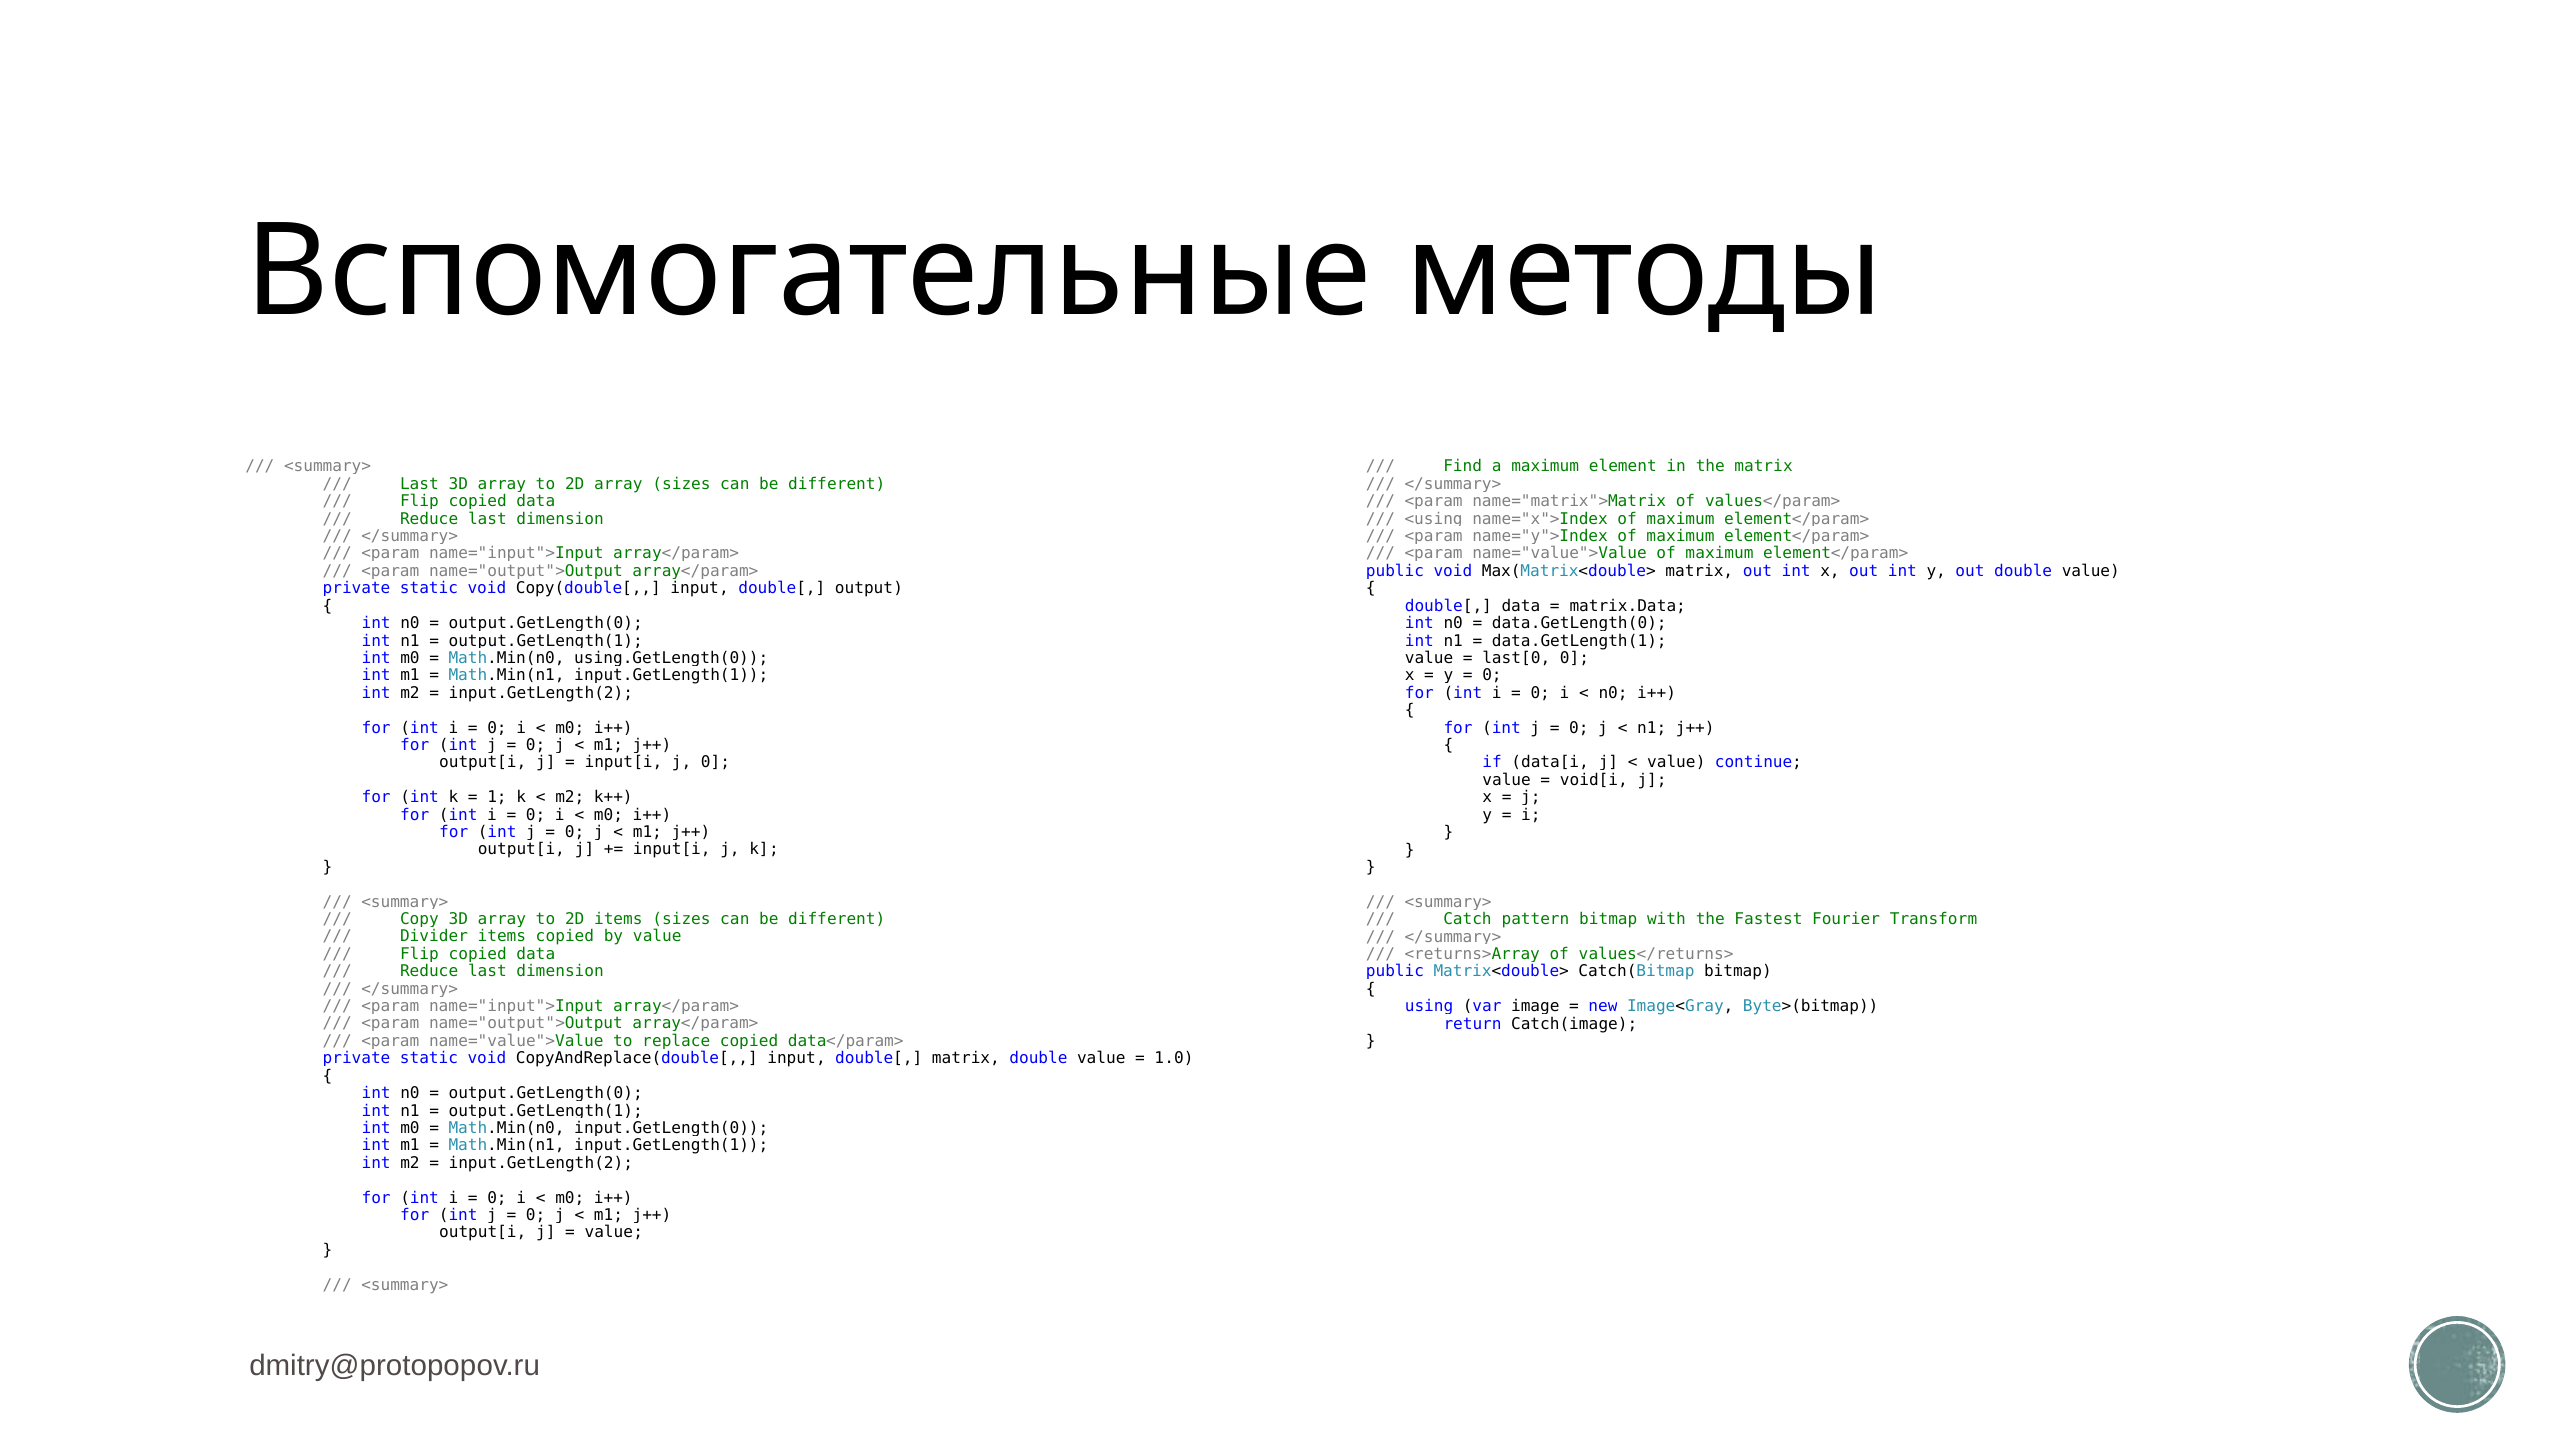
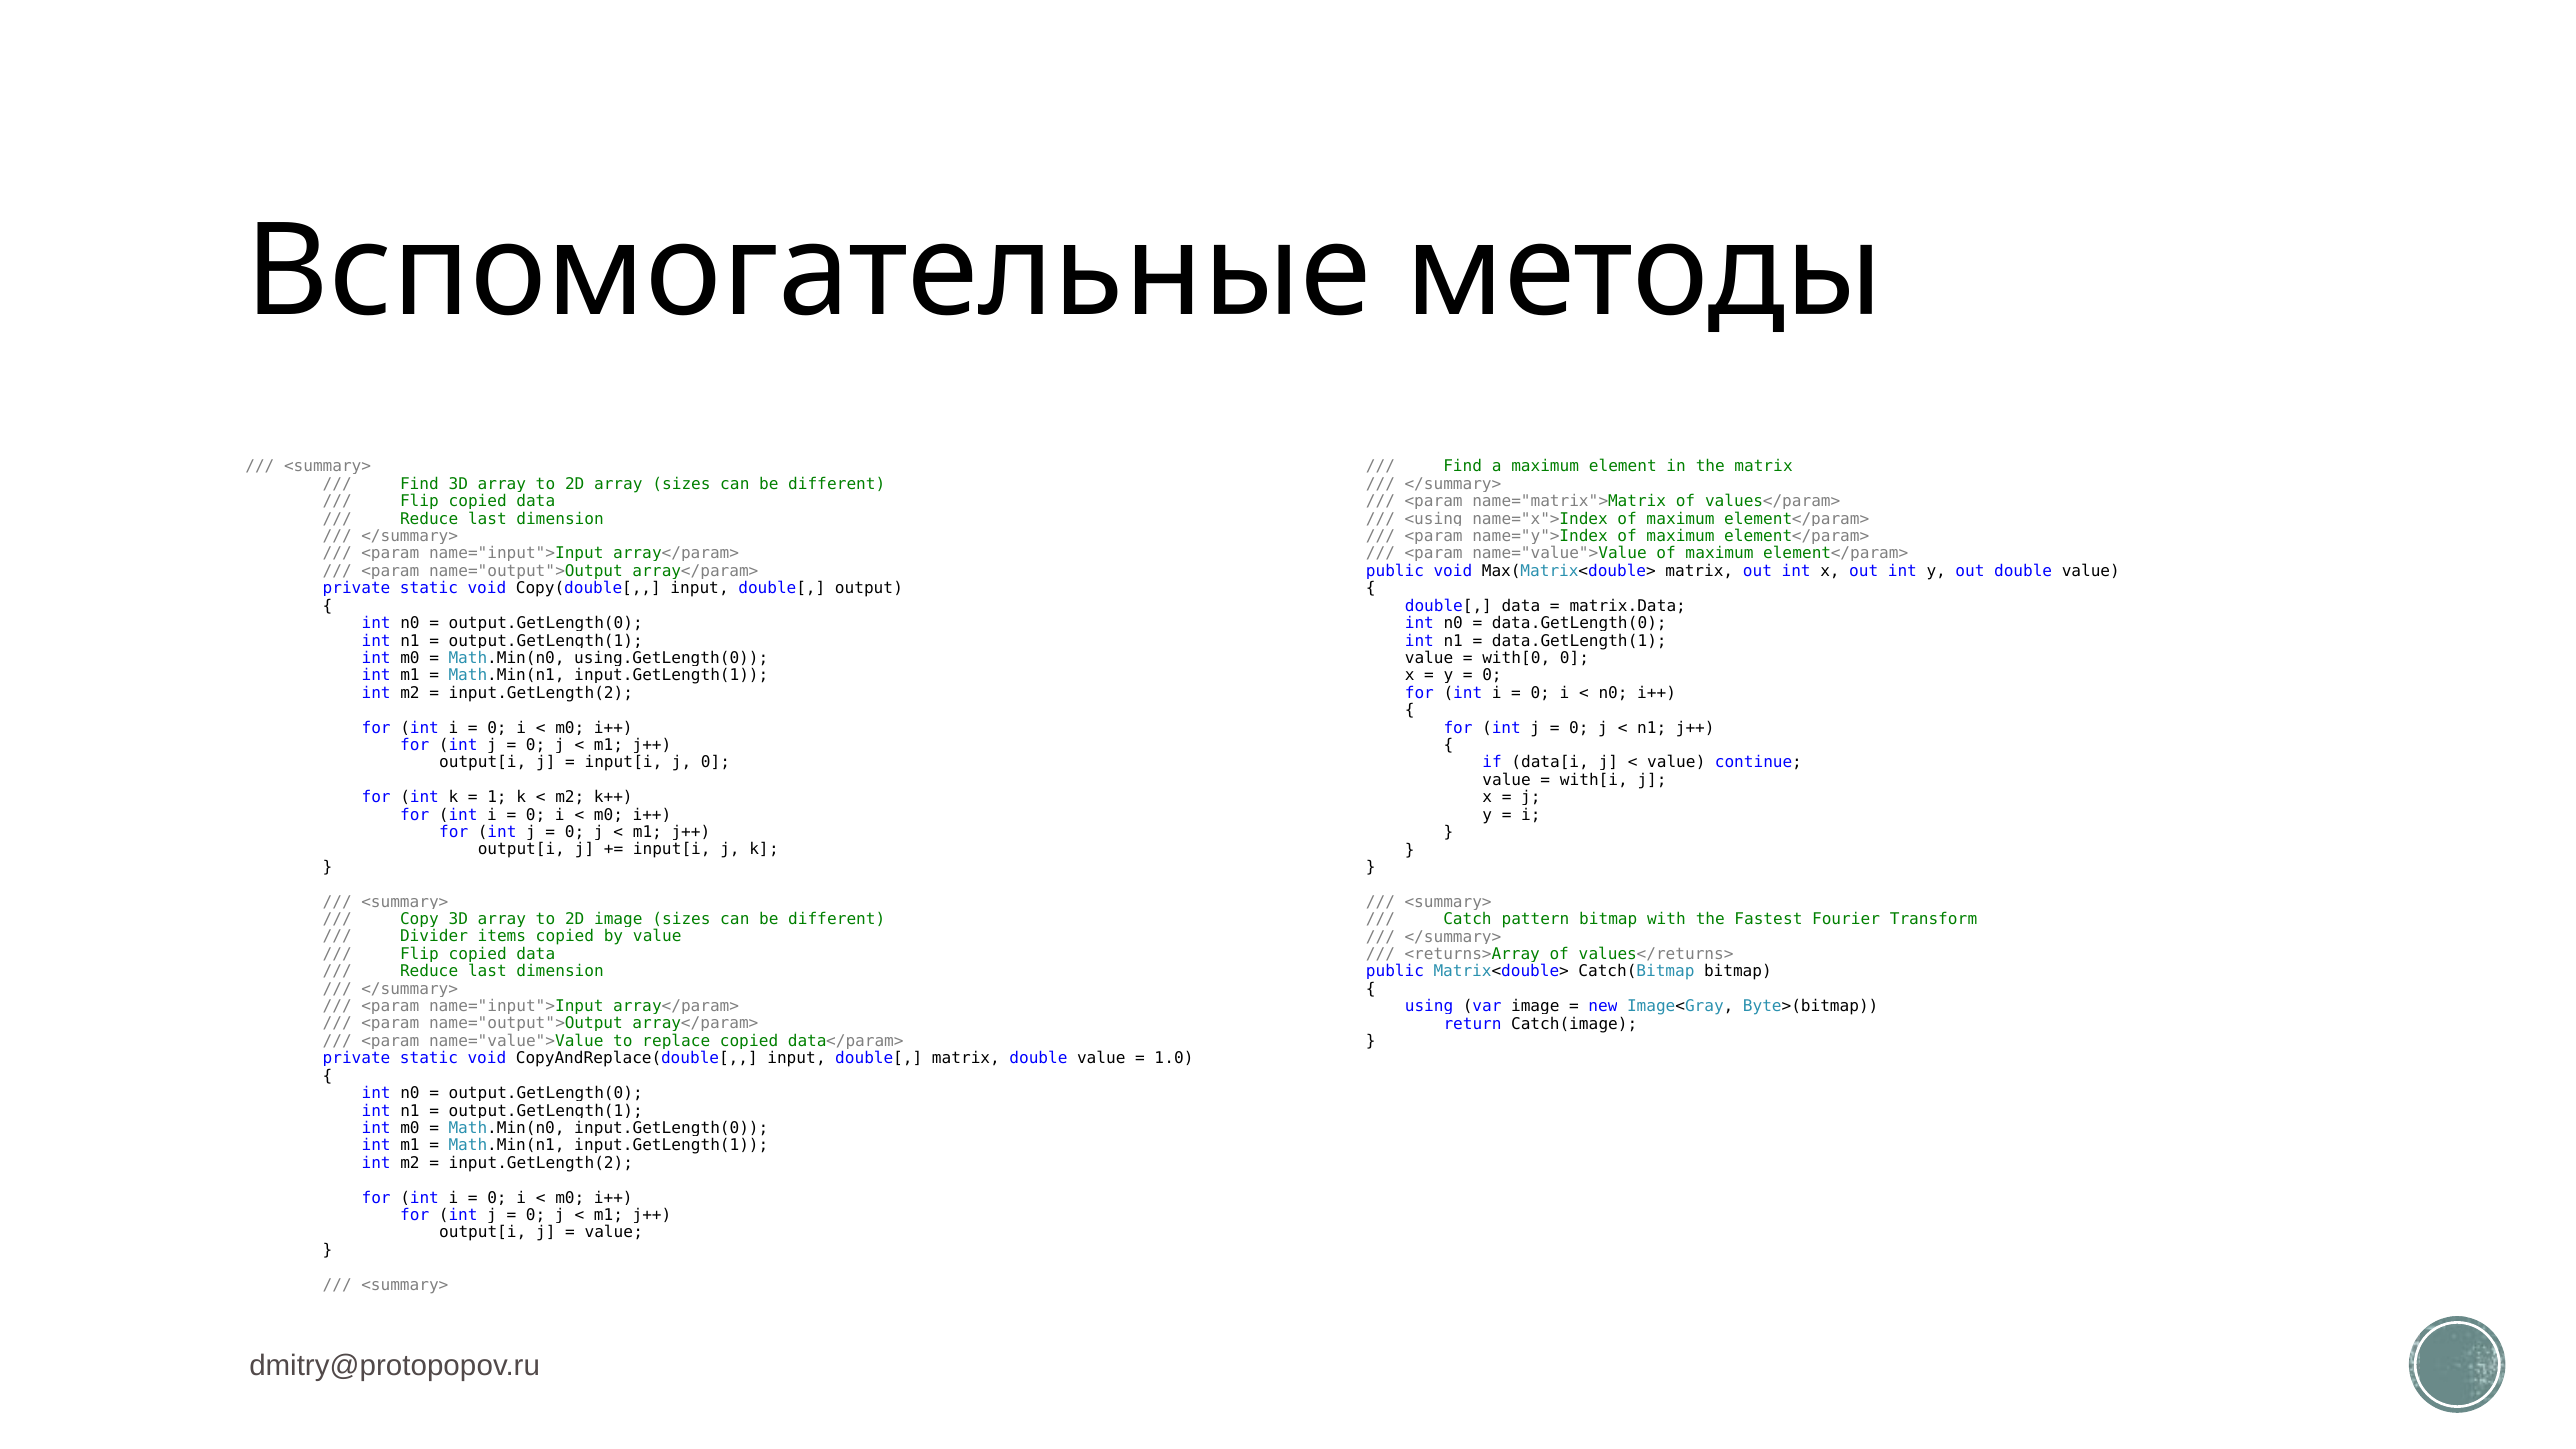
Last at (419, 484): Last -> Find
last[0: last[0 -> with[0
void[i: void[i -> with[i
2D items: items -> image
